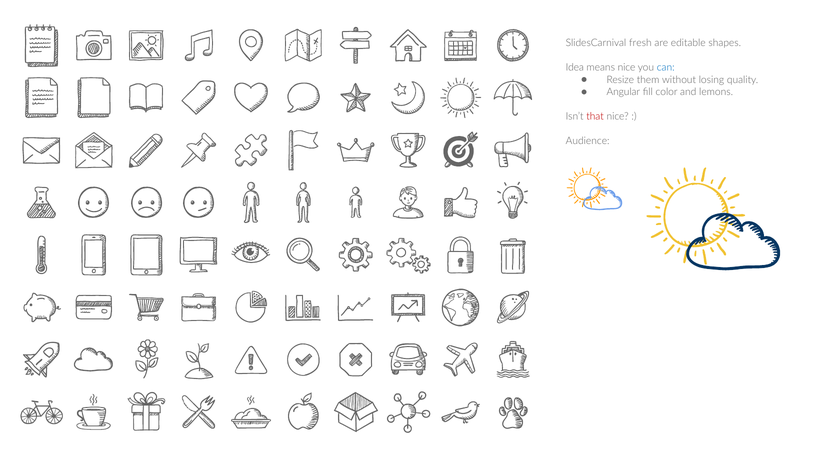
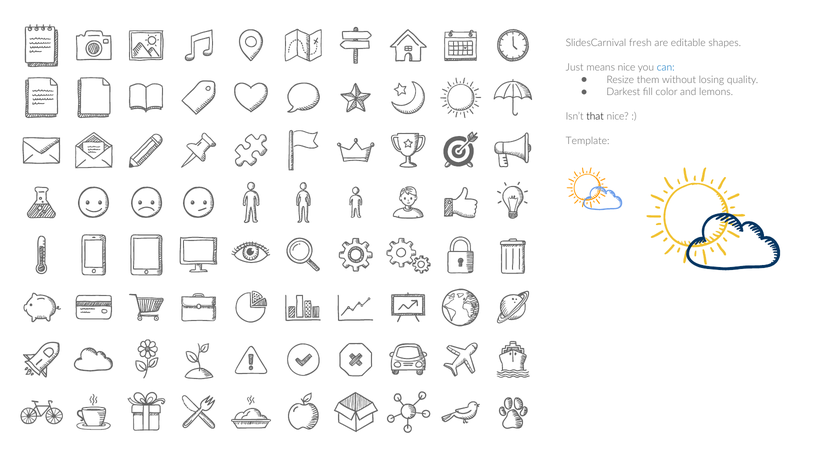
Idea: Idea -> Just
Angular: Angular -> Darkest
that colour: red -> black
Audience: Audience -> Template
